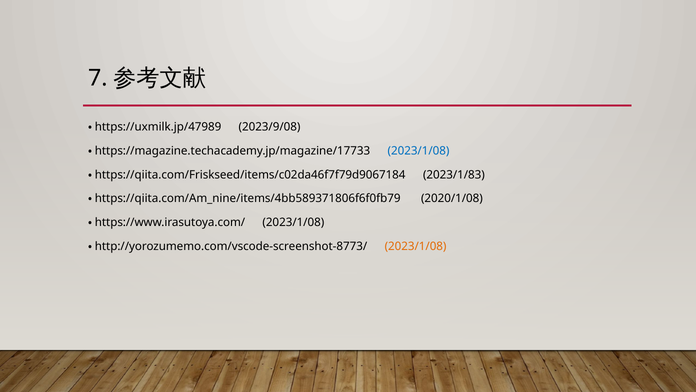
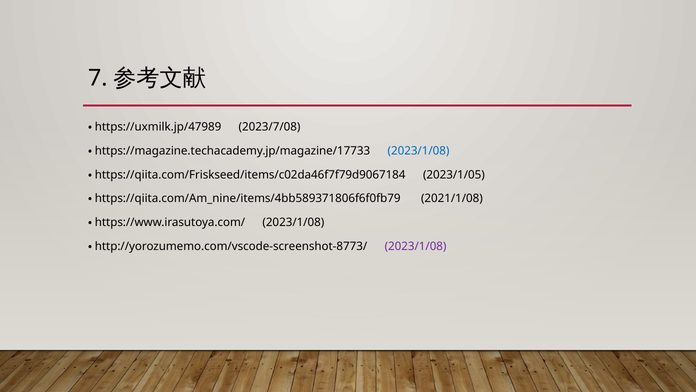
2023/9/08: 2023/9/08 -> 2023/7/08
2023/1/83: 2023/1/83 -> 2023/1/05
2020/1/08: 2020/1/08 -> 2021/1/08
2023/1/08 at (416, 246) colour: orange -> purple
